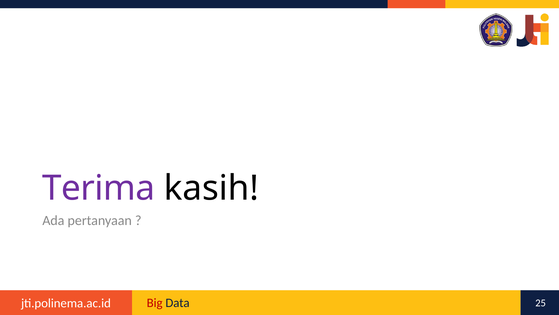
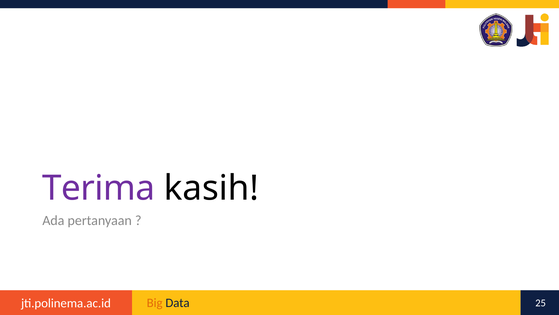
Big colour: red -> orange
